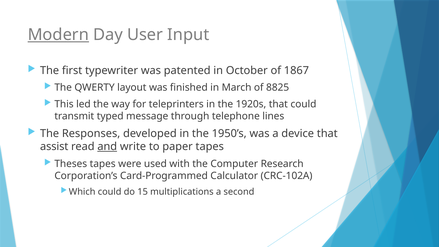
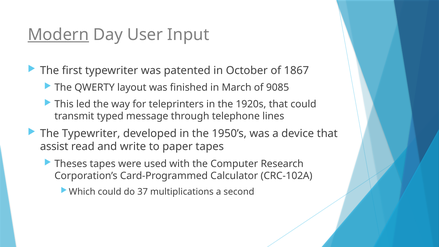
8825: 8825 -> 9085
The Responses: Responses -> Typewriter
and underline: present -> none
15: 15 -> 37
